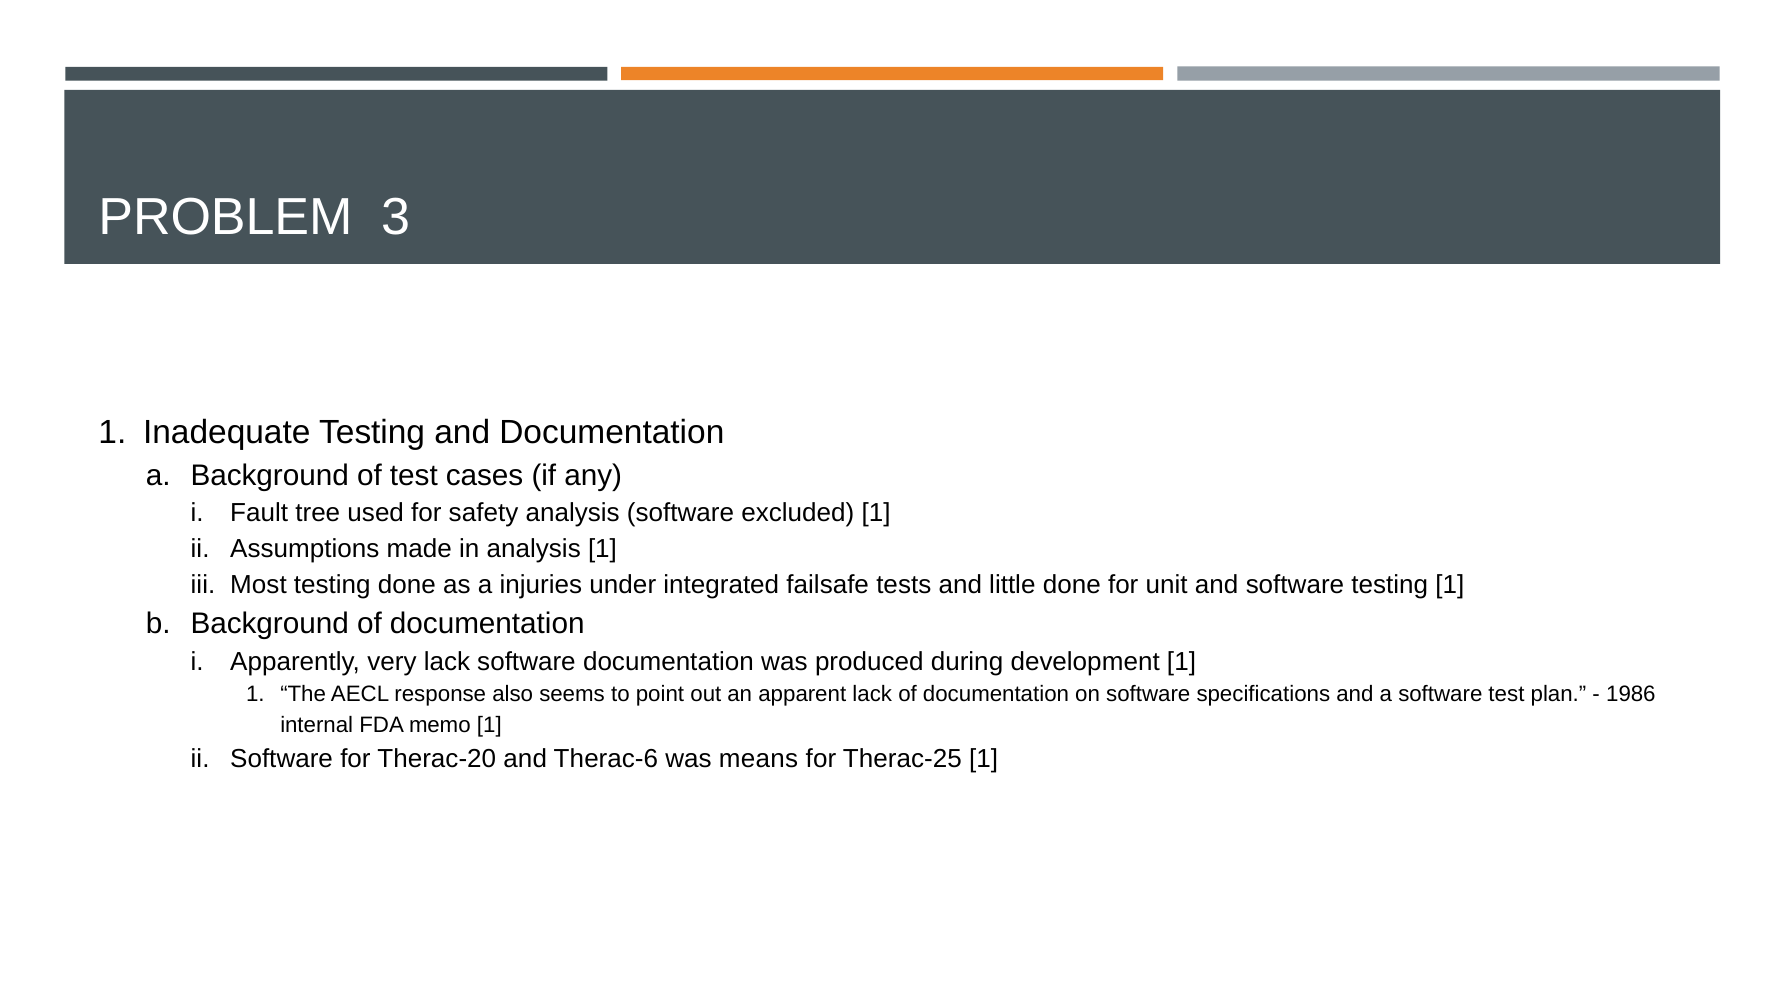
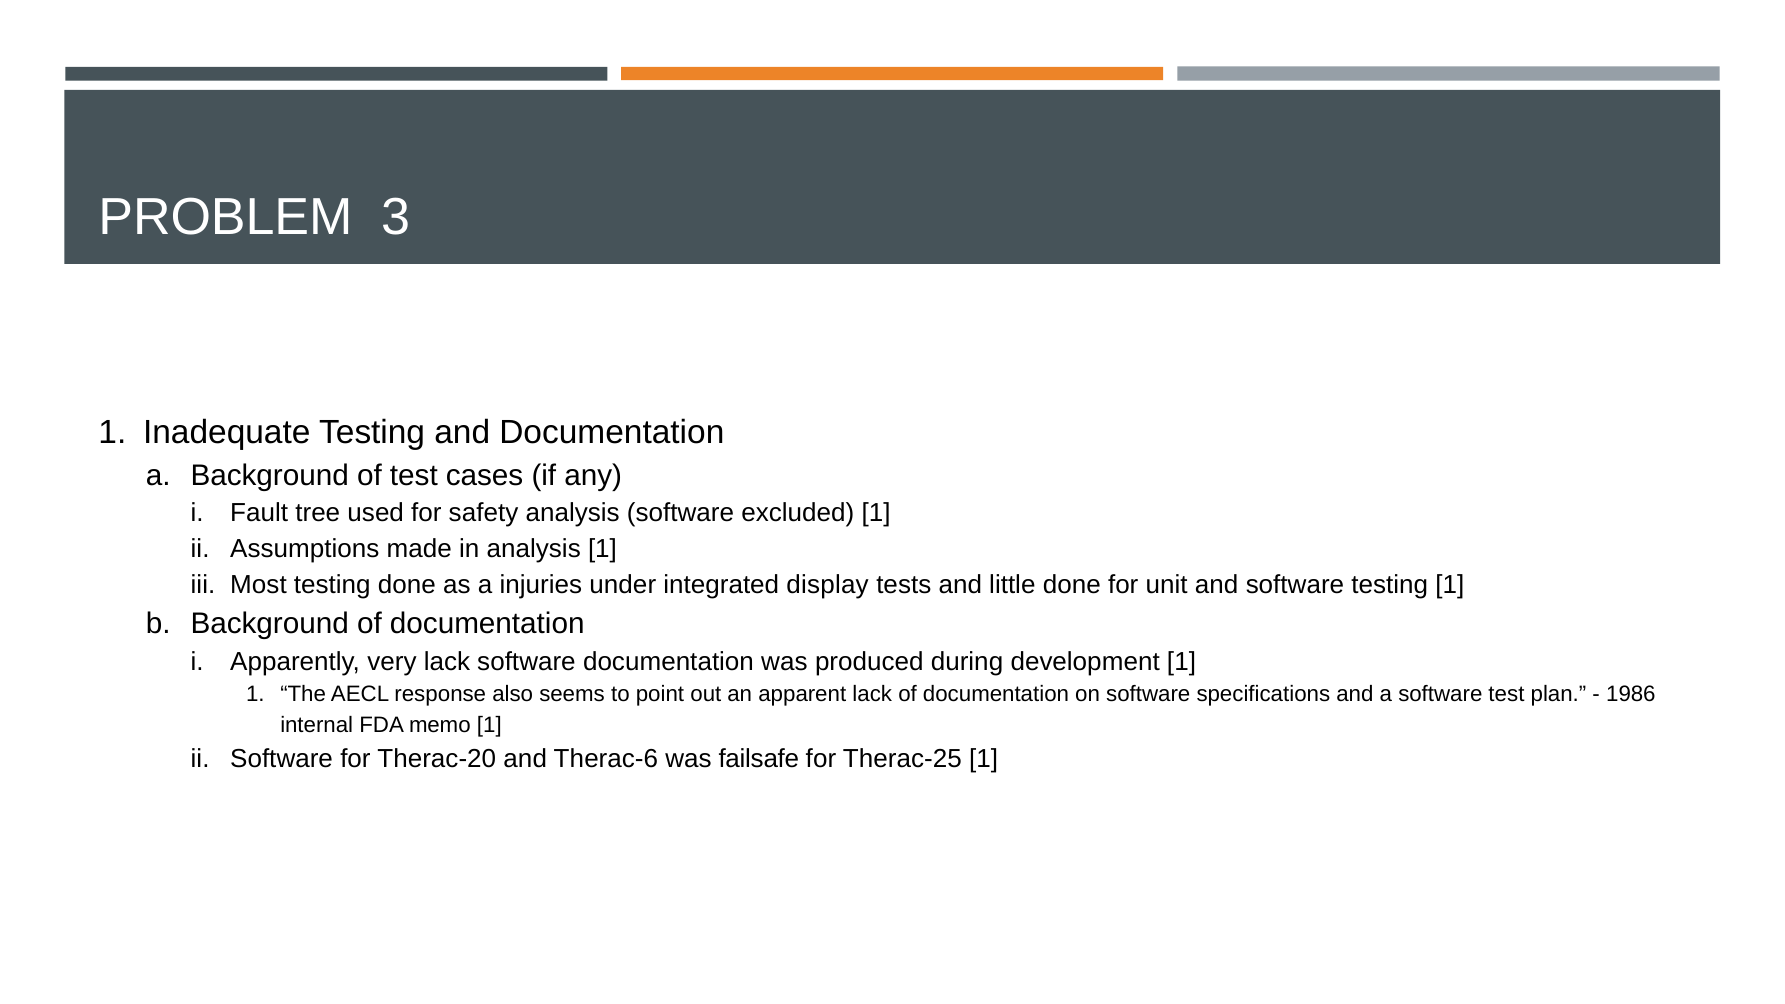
failsafe: failsafe -> display
means: means -> failsafe
